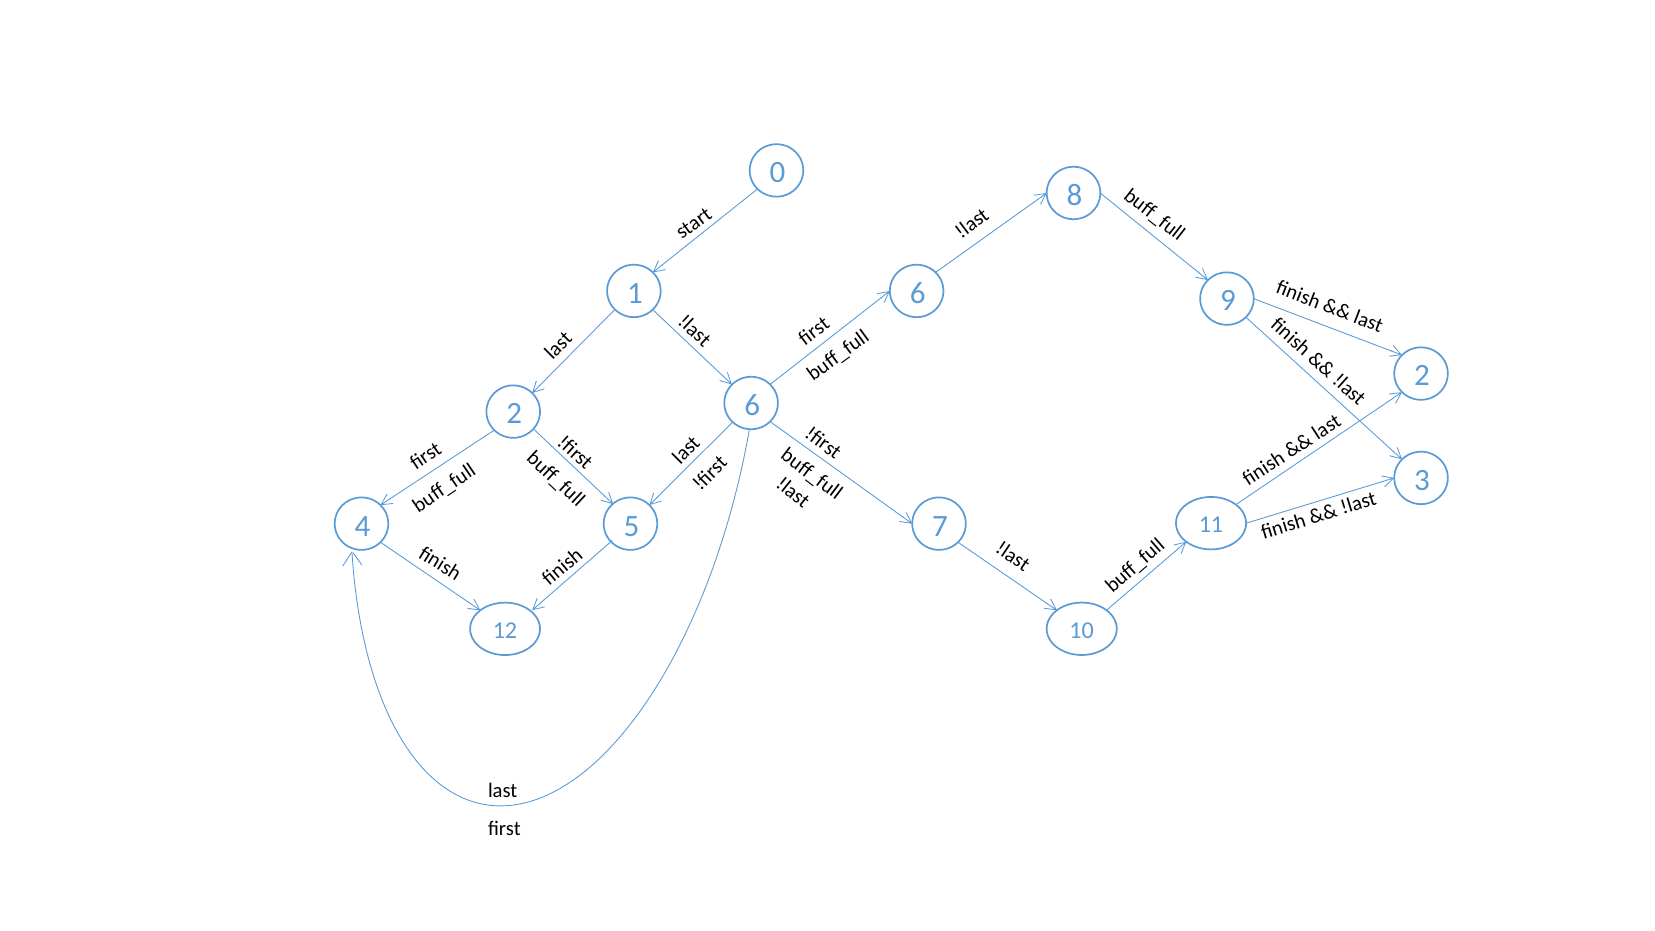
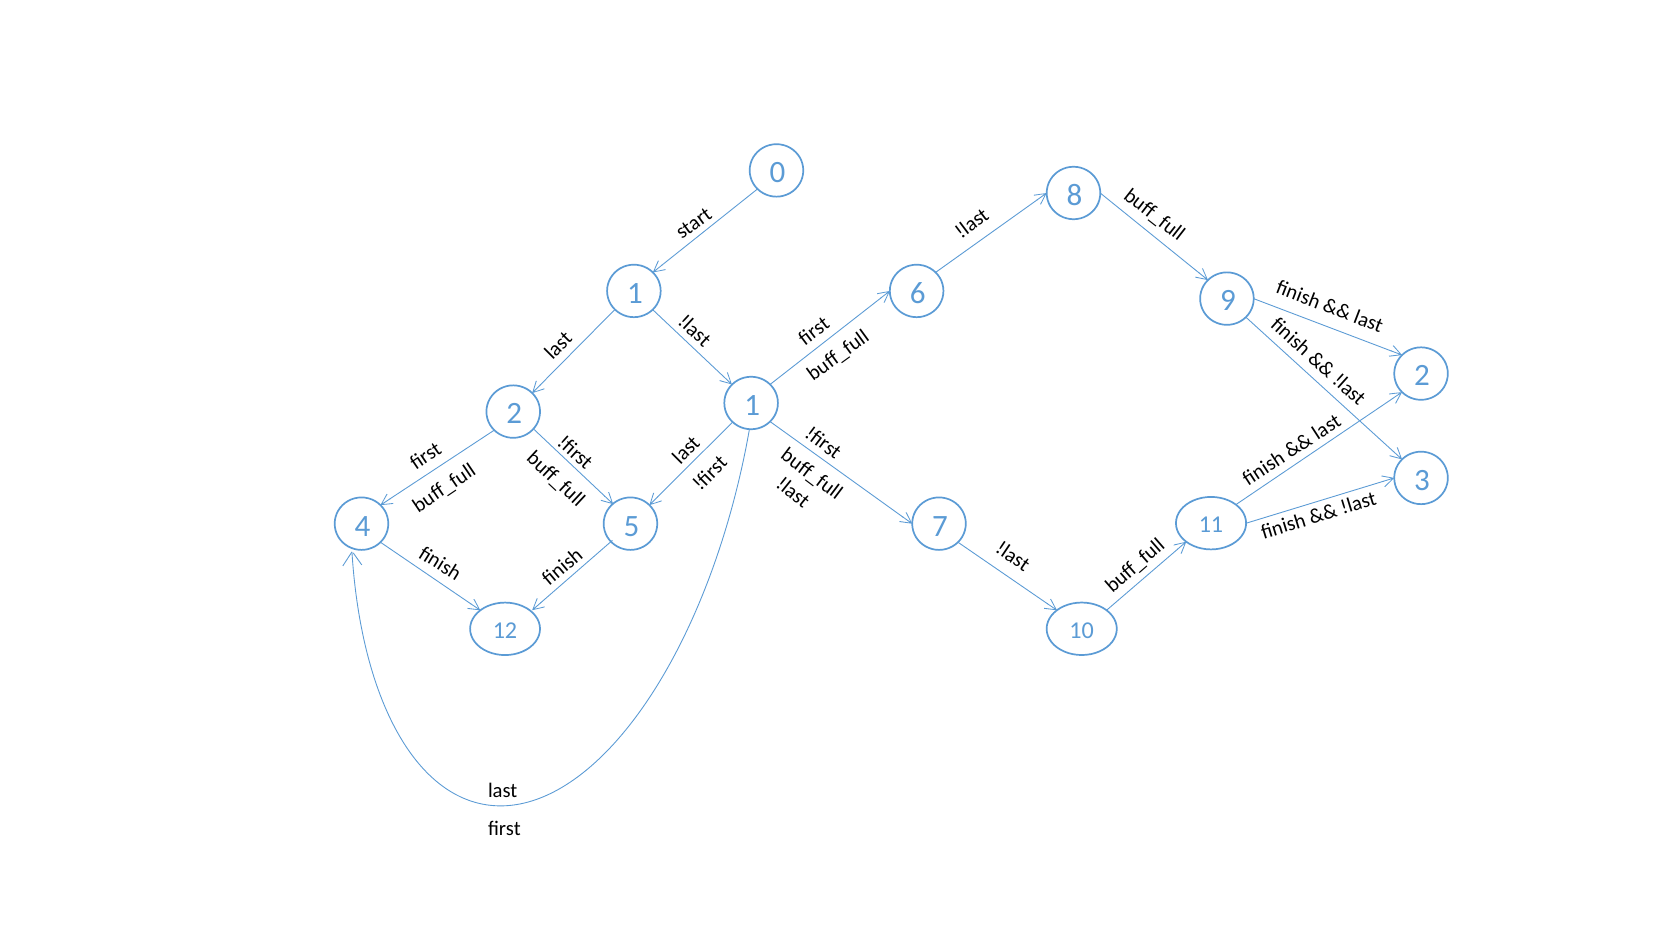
2 6: 6 -> 1
